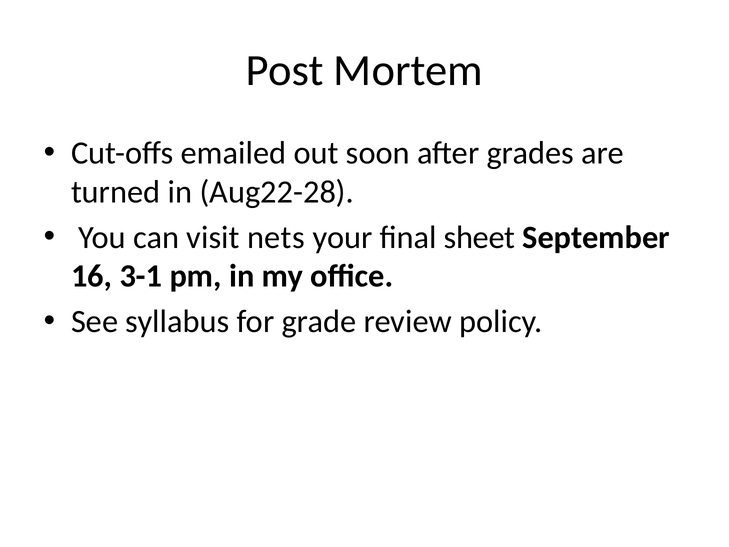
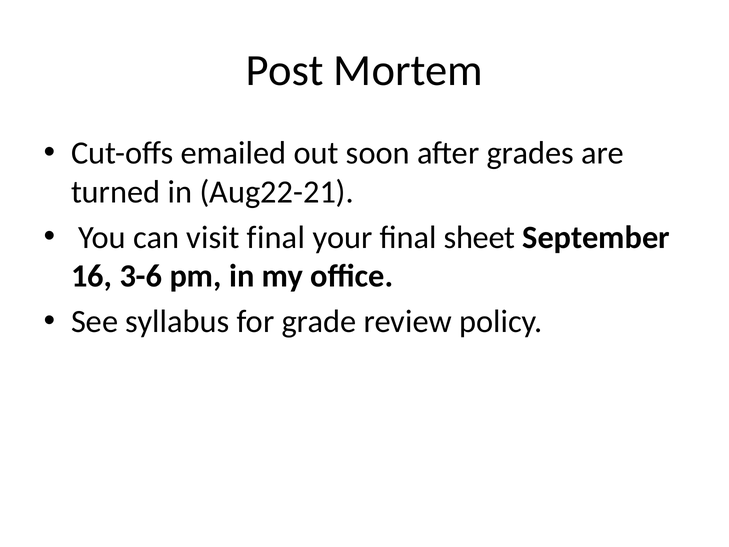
Aug22-28: Aug22-28 -> Aug22-21
visit nets: nets -> final
3-1: 3-1 -> 3-6
